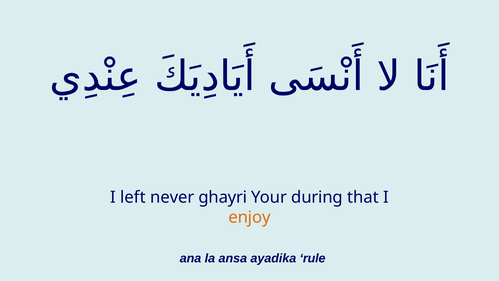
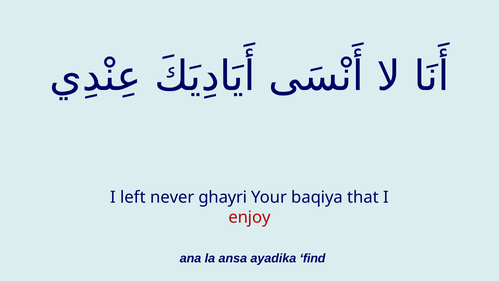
during: during -> baqiya
enjoy colour: orange -> red
rule: rule -> find
